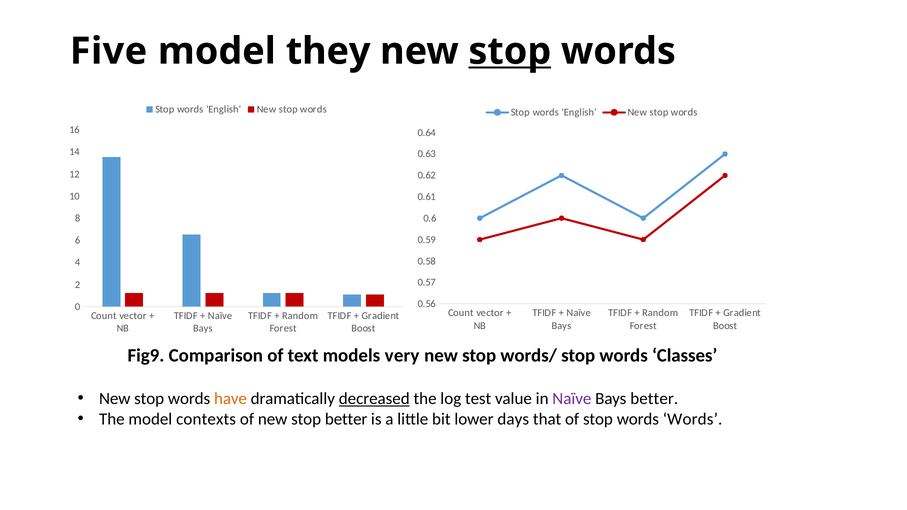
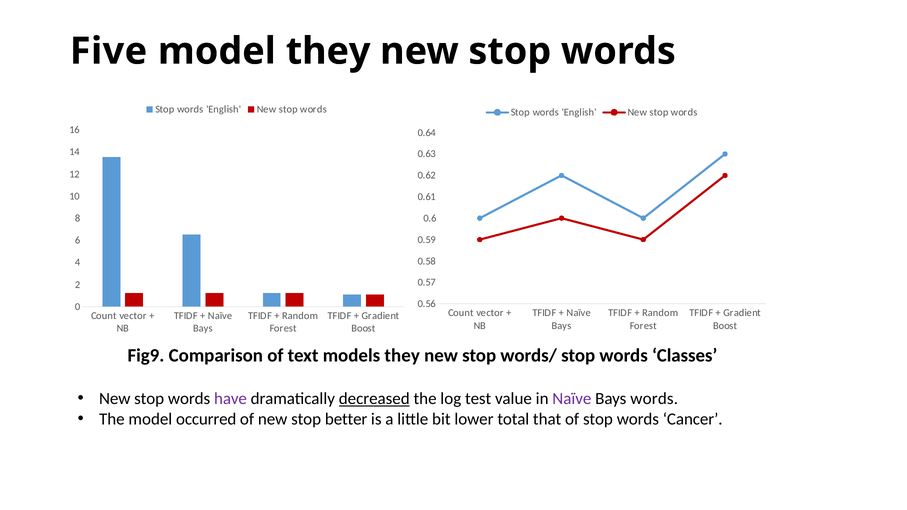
stop at (510, 51) underline: present -> none
models very: very -> they
have colour: orange -> purple
Bays better: better -> words
contexts: contexts -> occurred
days: days -> total
words Words: Words -> Cancer
